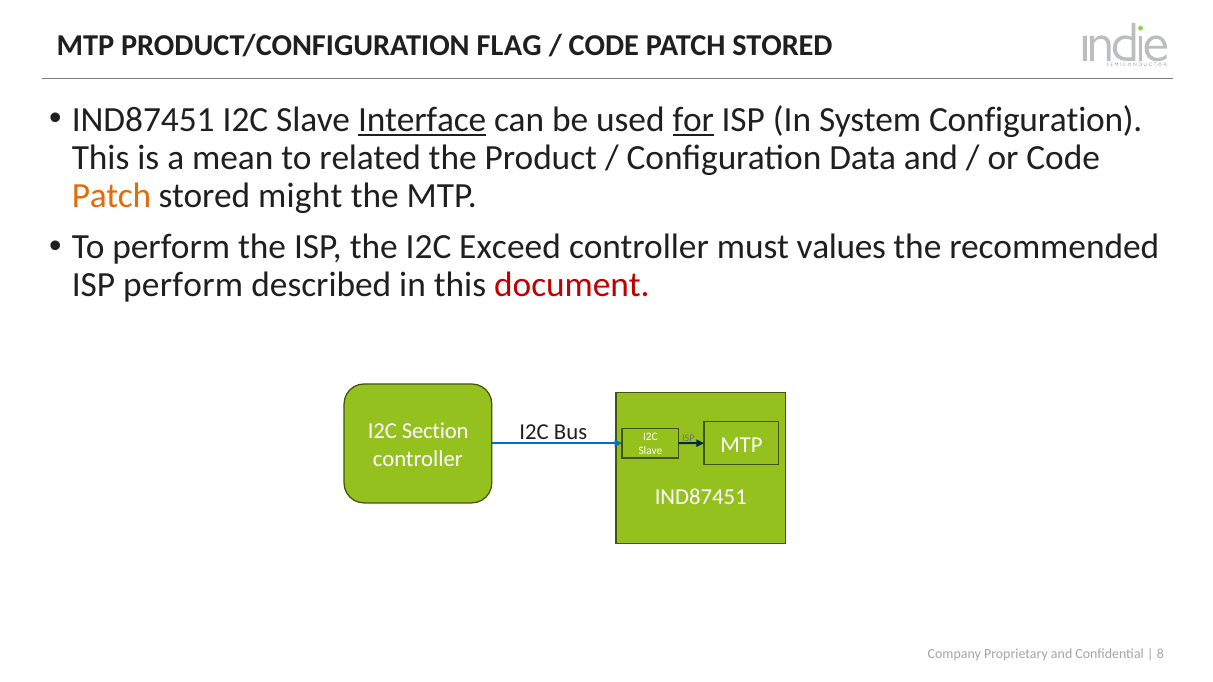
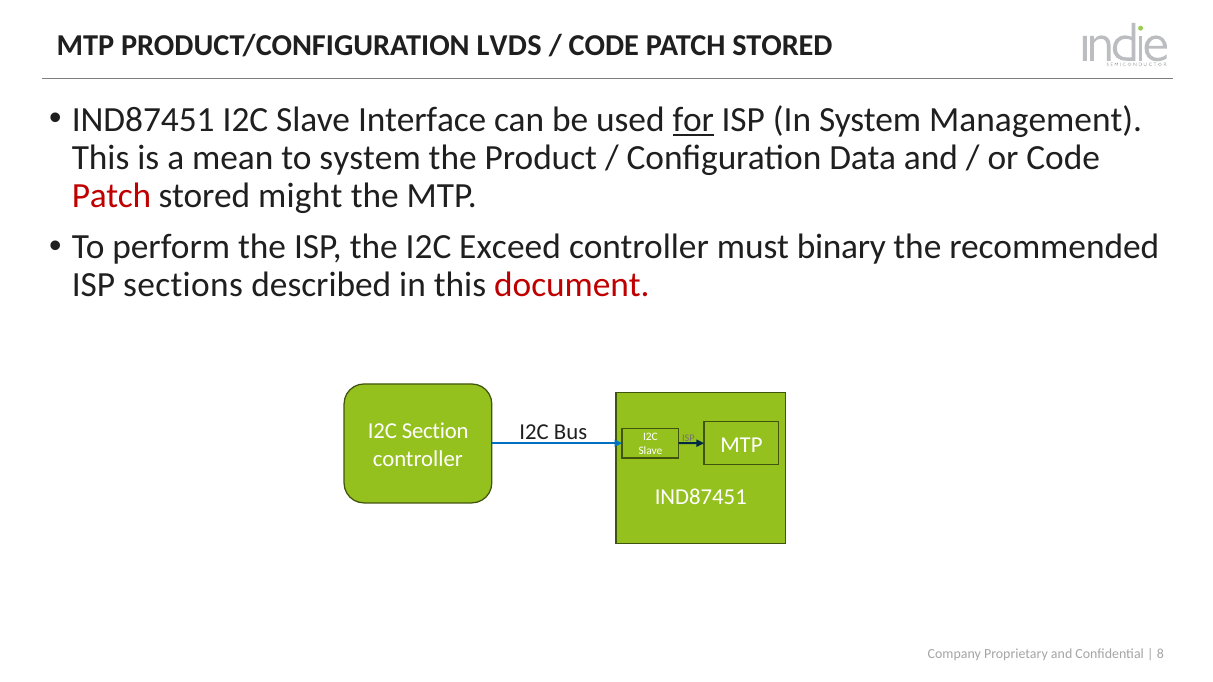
FLAG: FLAG -> LVDS
Interface underline: present -> none
System Configuration: Configuration -> Management
to related: related -> system
Patch at (111, 196) colour: orange -> red
values: values -> binary
ISP perform: perform -> sections
